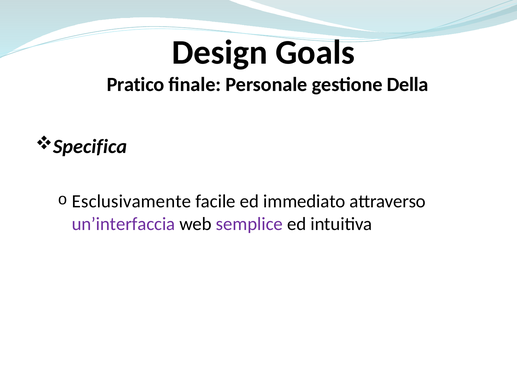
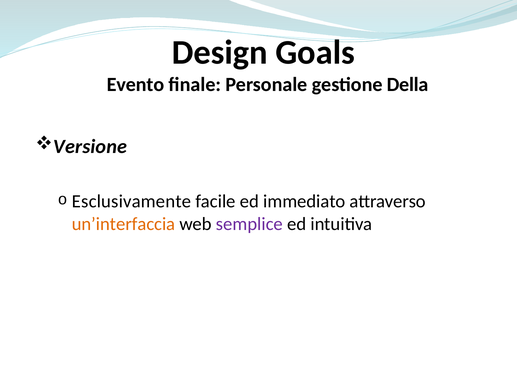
Pratico: Pratico -> Evento
Specifica: Specifica -> Versione
un’interfaccia colour: purple -> orange
